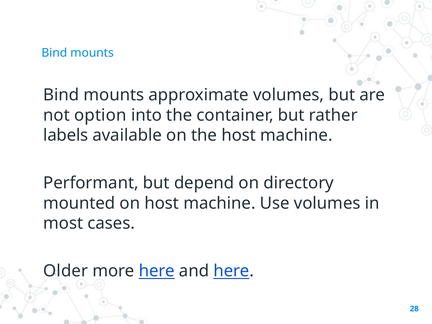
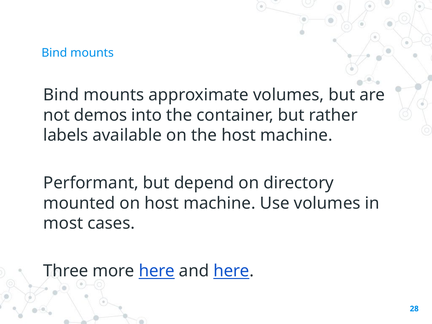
option: option -> demos
Older: Older -> Three
